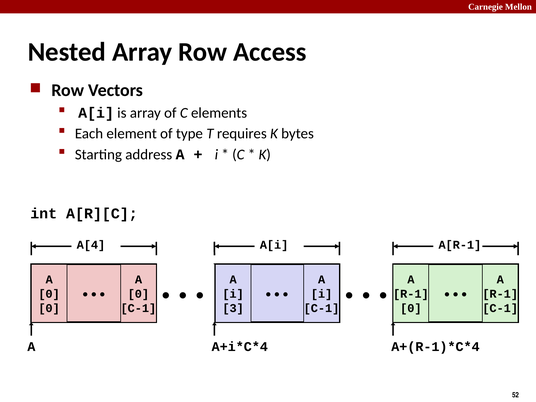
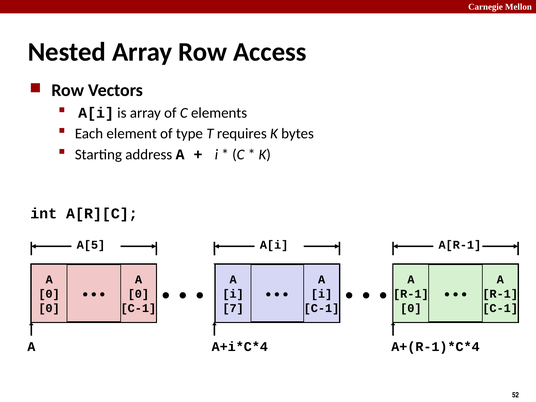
A[4: A[4 -> A[5
3: 3 -> 7
